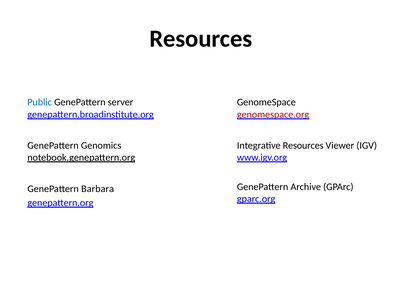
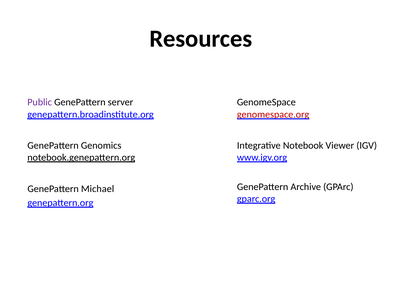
Public colour: blue -> purple
Integrative Resources: Resources -> Notebook
Barbara: Barbara -> Michael
